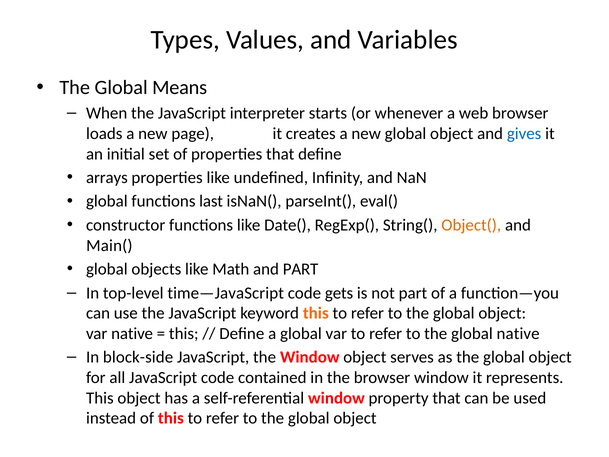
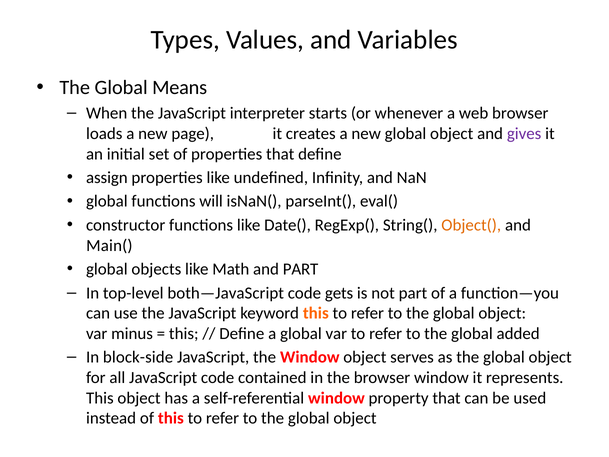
gives colour: blue -> purple
arrays: arrays -> assign
last: last -> will
time—JavaScript: time—JavaScript -> both—JavaScript
var native: native -> minus
global native: native -> added
